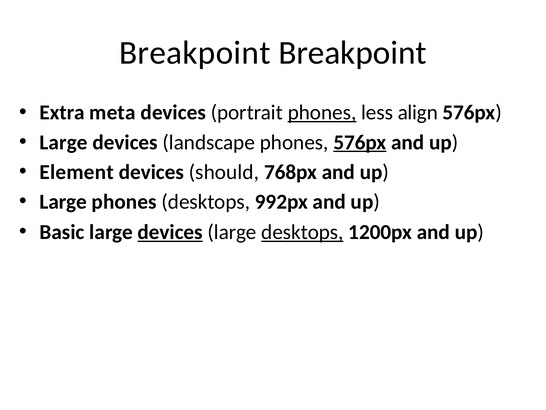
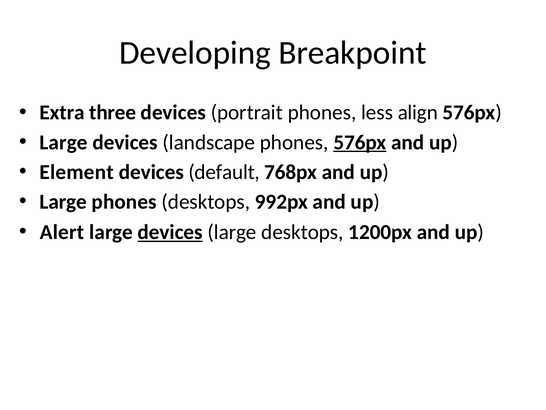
Breakpoint at (195, 53): Breakpoint -> Developing
meta: meta -> three
phones at (322, 112) underline: present -> none
should: should -> default
Basic: Basic -> Alert
desktops at (302, 232) underline: present -> none
